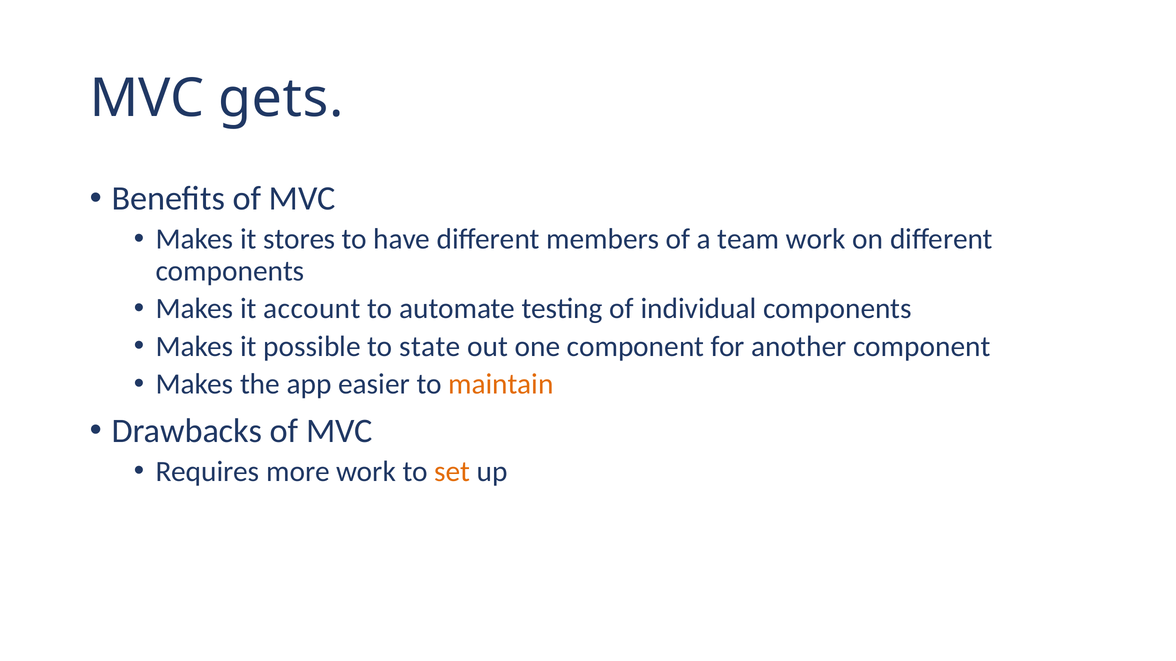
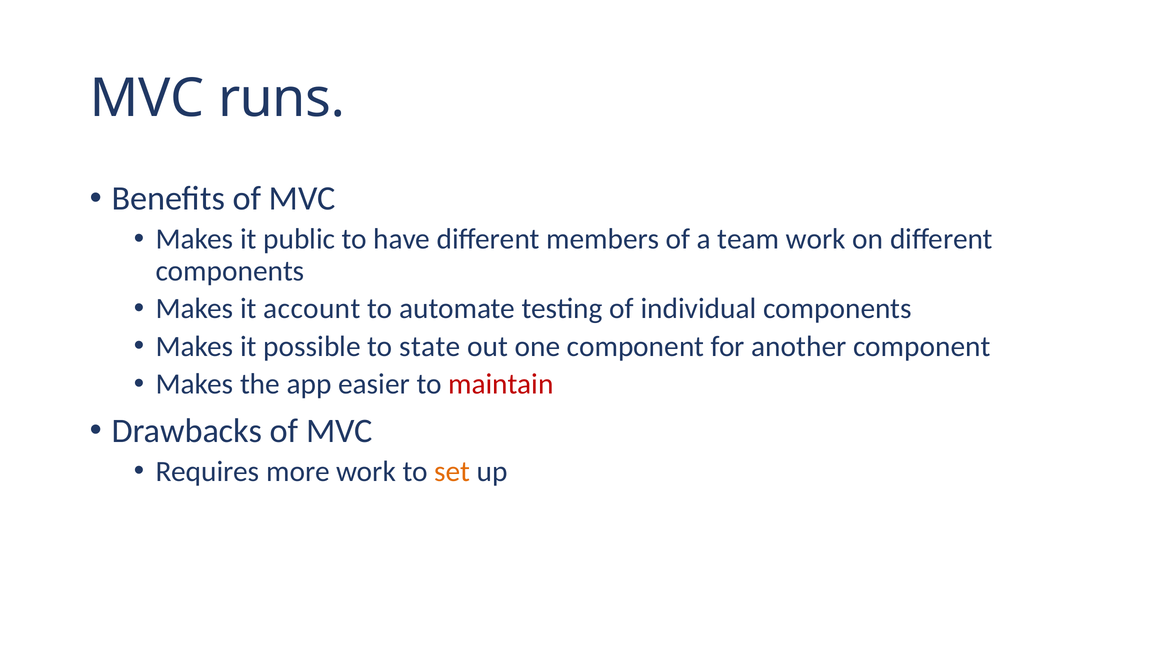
gets: gets -> runs
stores: stores -> public
maintain colour: orange -> red
